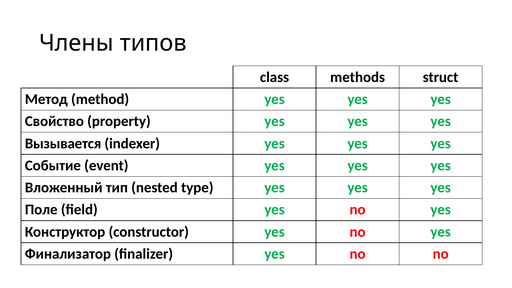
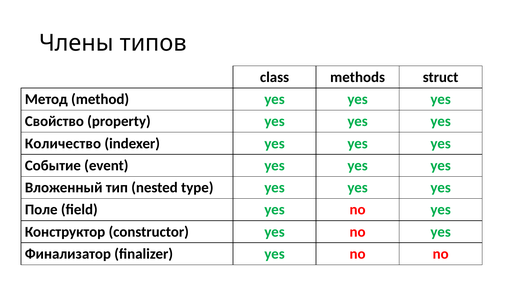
Вызывается: Вызывается -> Количество
